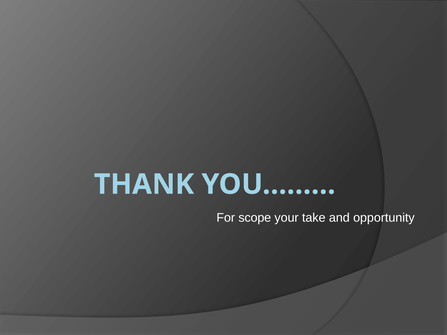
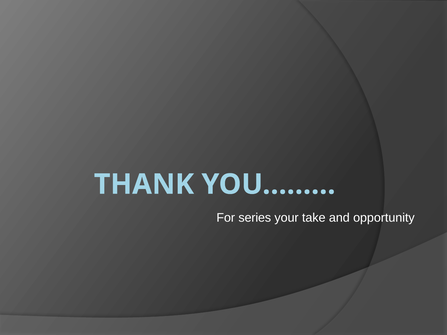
scope: scope -> series
